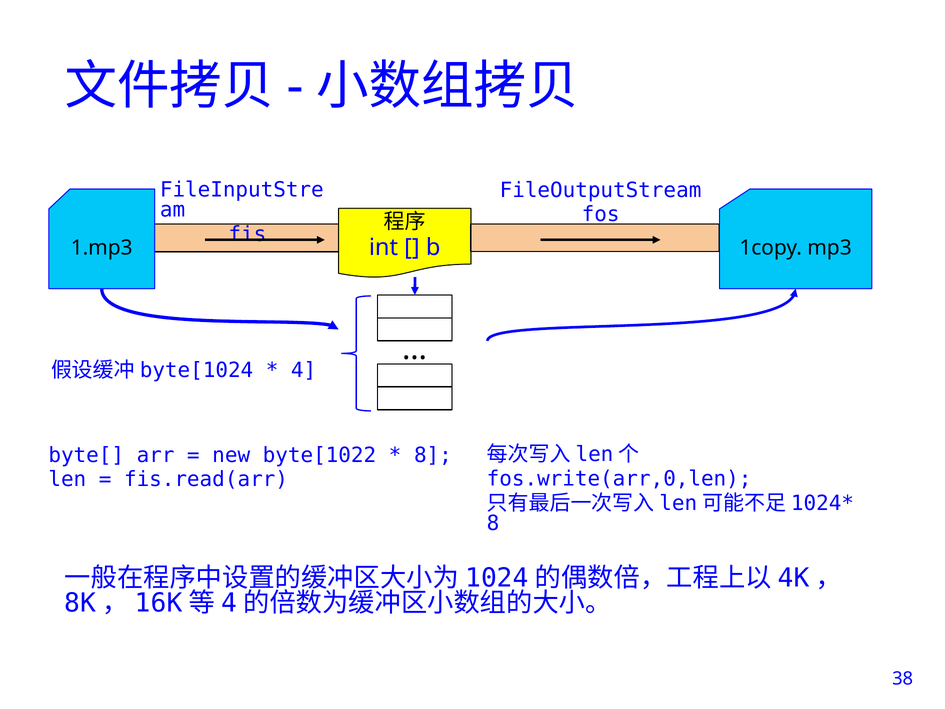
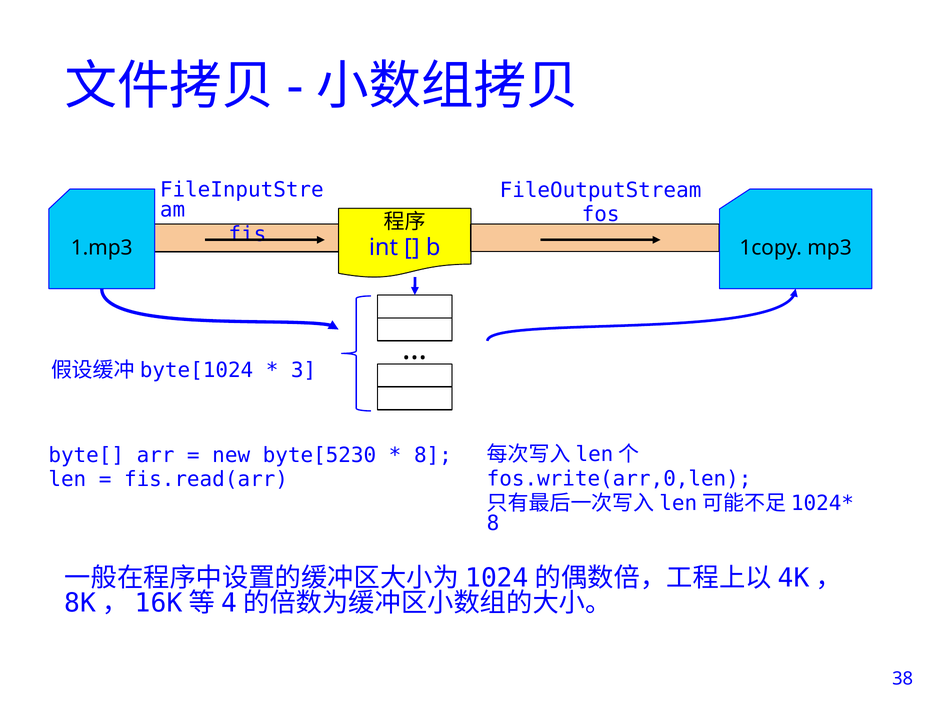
4: 4 -> 3
byte[1022: byte[1022 -> byte[5230
